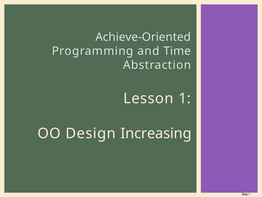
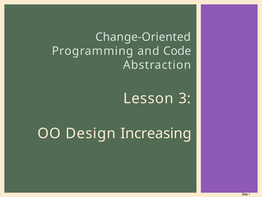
Achieve-Oriented: Achieve-Oriented -> Change-Oriented
Time: Time -> Code
Lesson 1: 1 -> 3
